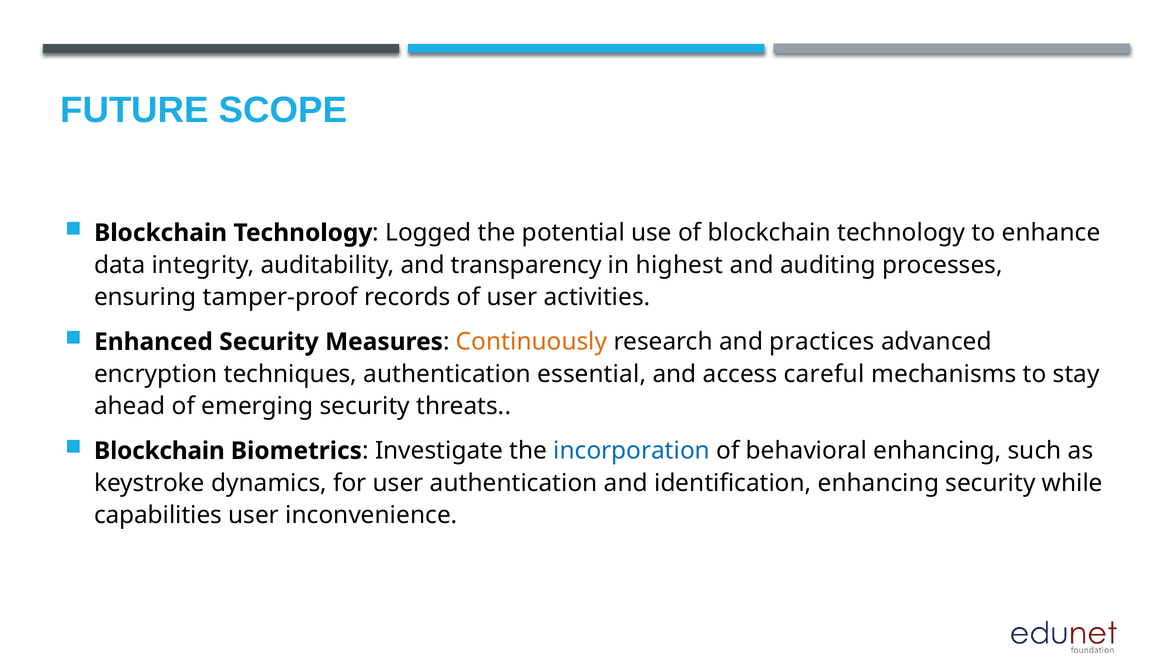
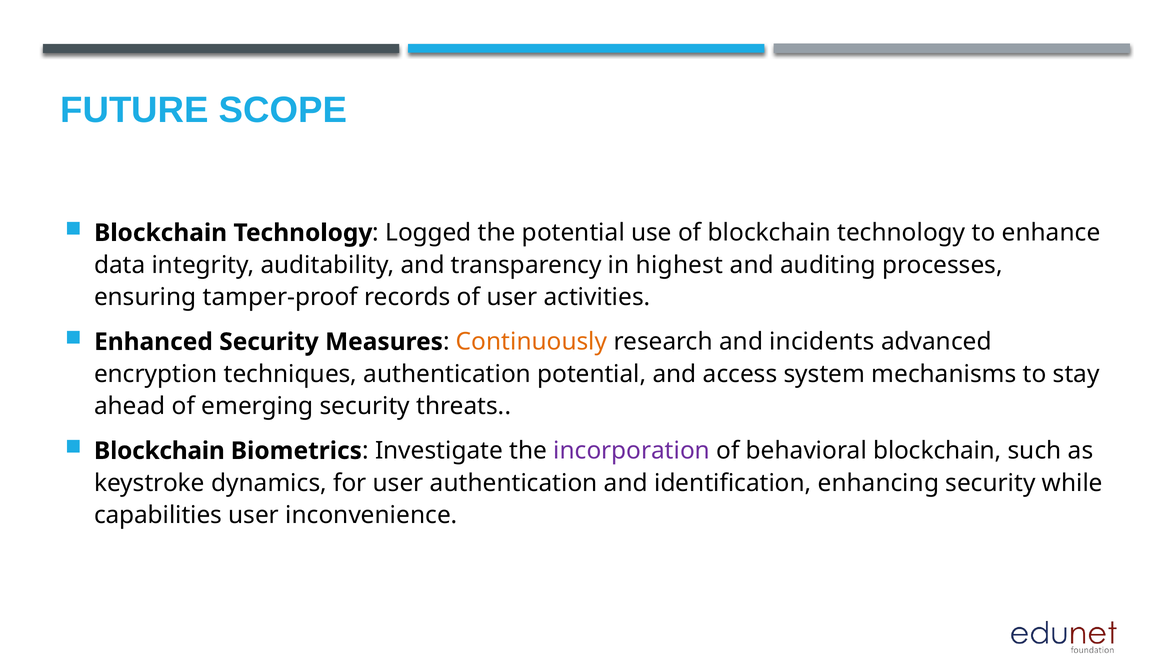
practices: practices -> incidents
authentication essential: essential -> potential
careful: careful -> system
incorporation colour: blue -> purple
behavioral enhancing: enhancing -> blockchain
